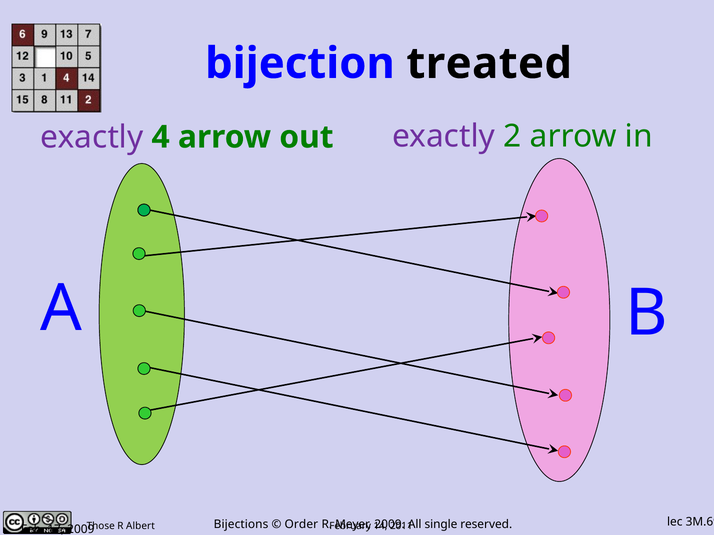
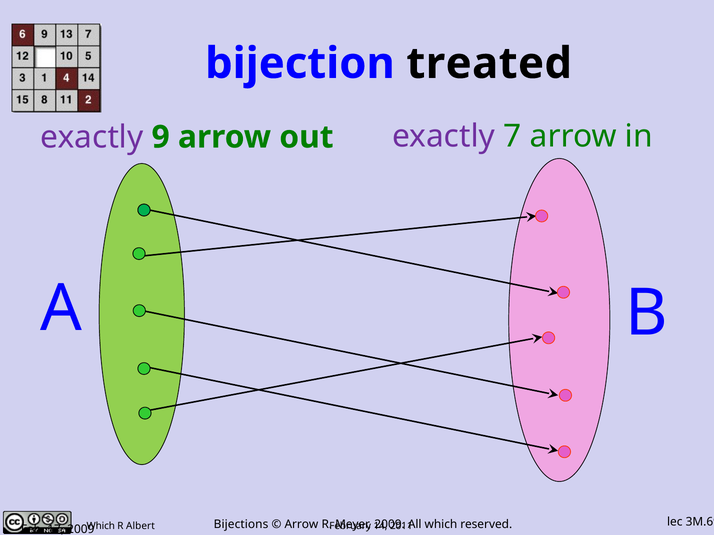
4: 4 -> 9
2: 2 -> 7
Those at (101, 526): Those -> Which
Order at (301, 525): Order -> Arrow
All single: single -> which
